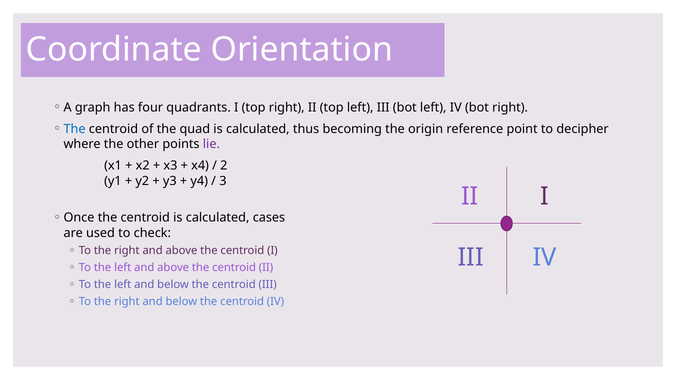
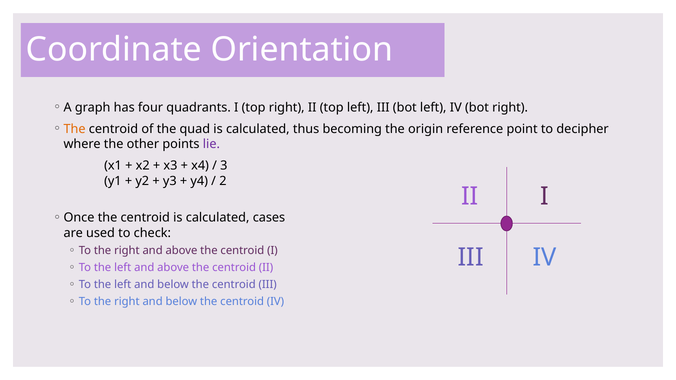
The at (75, 129) colour: blue -> orange
2: 2 -> 3
3: 3 -> 2
